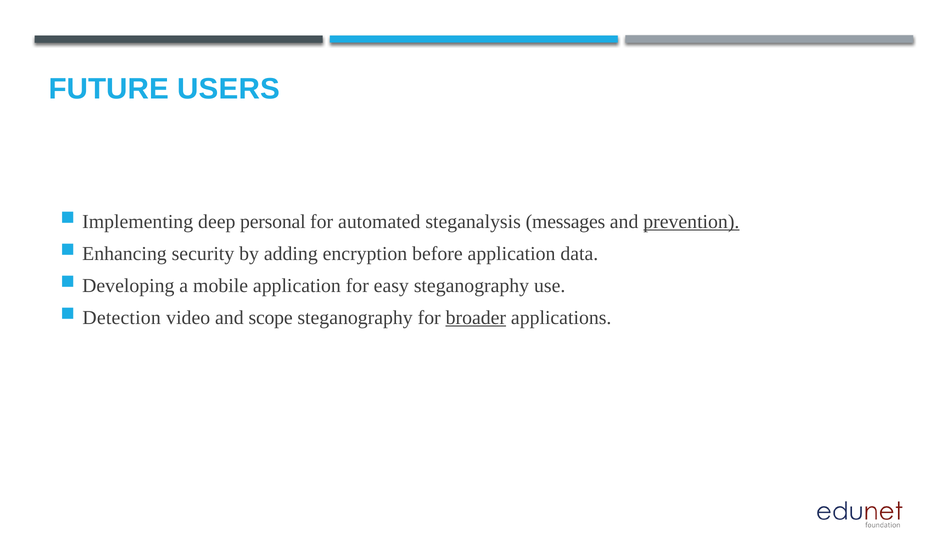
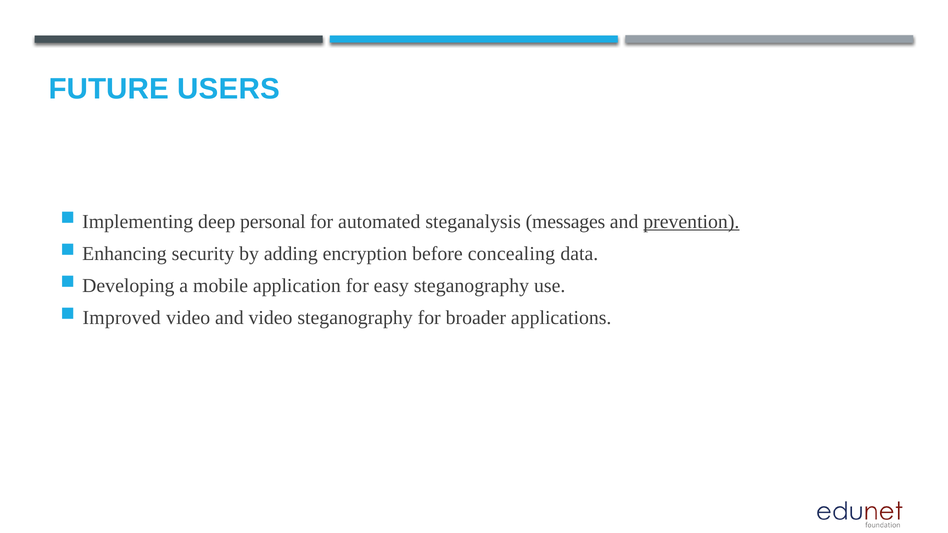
before application: application -> concealing
Detection: Detection -> Improved
and scope: scope -> video
broader underline: present -> none
